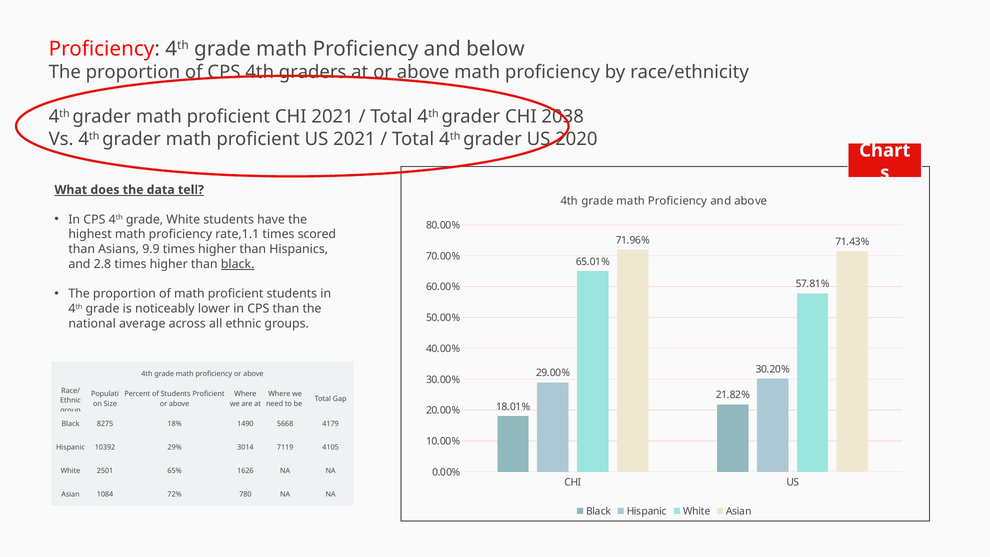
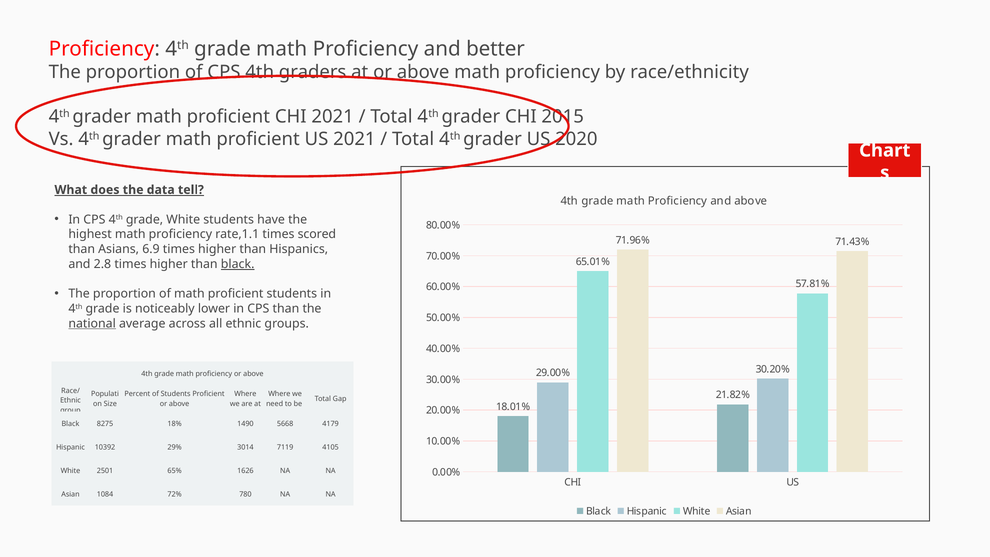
below: below -> better
2038: 2038 -> 2015
9.9: 9.9 -> 6.9
national underline: none -> present
